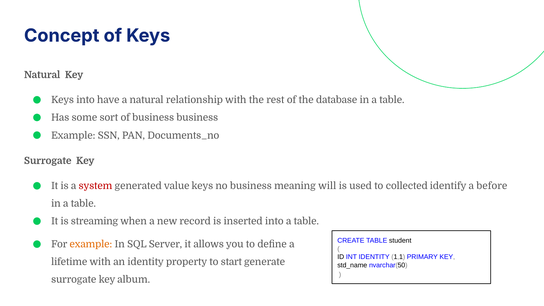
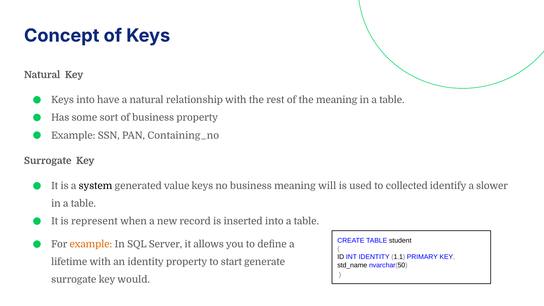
the database: database -> meaning
business business: business -> property
Documents_no: Documents_no -> Containing_no
system colour: red -> black
before: before -> slower
streaming: streaming -> represent
album: album -> would
